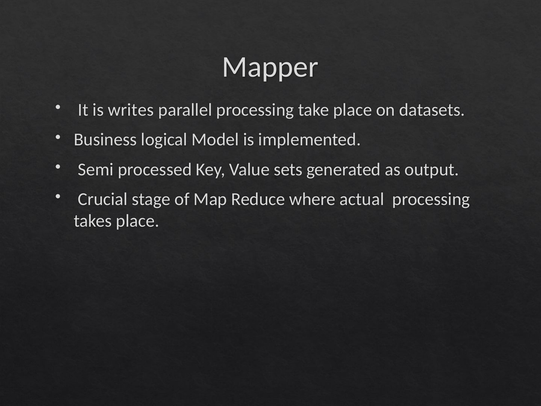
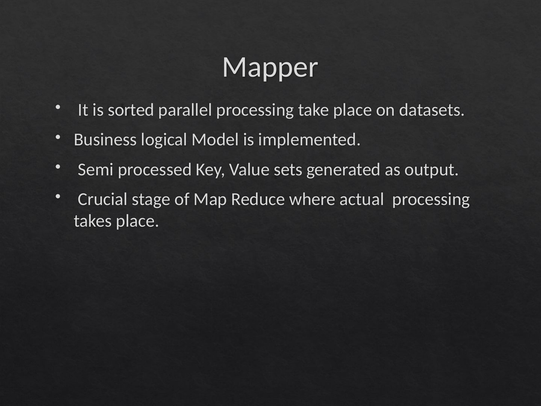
writes: writes -> sorted
